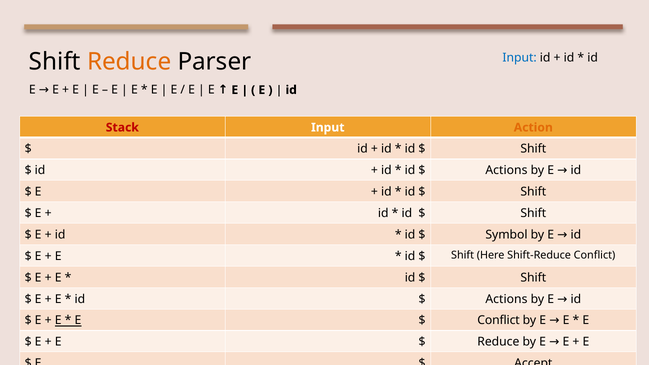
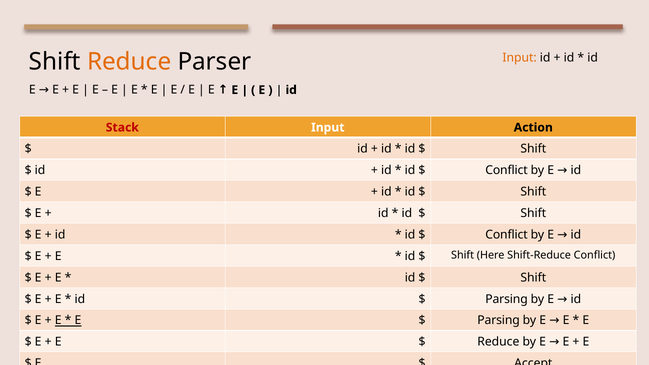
Input at (520, 58) colour: blue -> orange
Action colour: orange -> black
Actions at (506, 170): Actions -> Conflict
Symbol at (506, 235): Symbol -> Conflict
Actions at (506, 299): Actions -> Parsing
Conflict at (499, 320): Conflict -> Parsing
